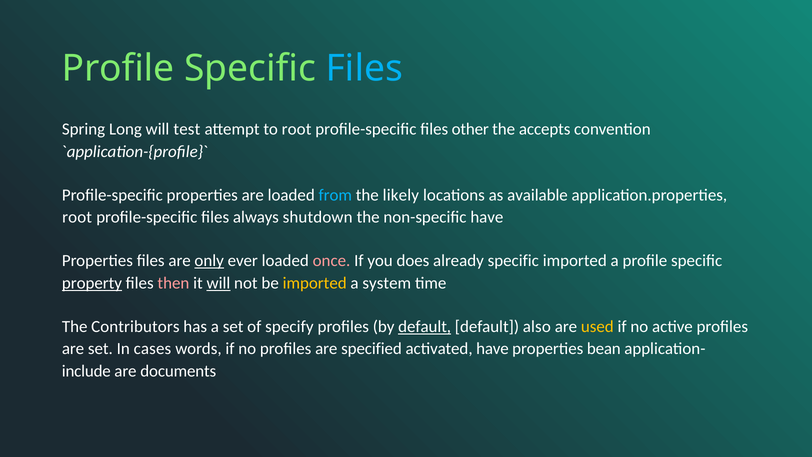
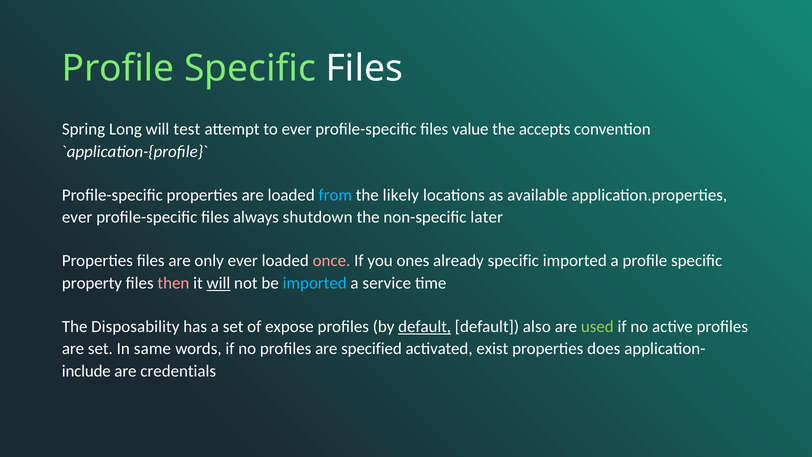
Files at (364, 68) colour: light blue -> white
to root: root -> ever
other: other -> value
root at (77, 217): root -> ever
non-specific have: have -> later
only underline: present -> none
does: does -> ones
property underline: present -> none
imported at (315, 283) colour: yellow -> light blue
system: system -> service
Contributors: Contributors -> Disposability
specify: specify -> expose
used colour: yellow -> light green
cases: cases -> same
activated have: have -> exist
bean: bean -> does
documents: documents -> credentials
